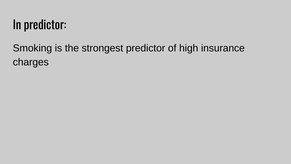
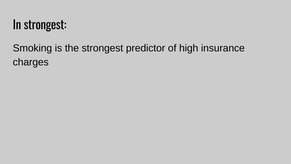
In predictor: predictor -> strongest
